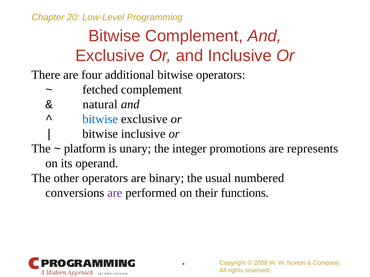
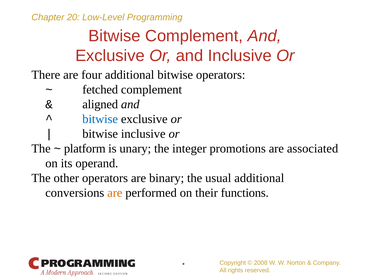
natural: natural -> aligned
represents: represents -> associated
usual numbered: numbered -> additional
are at (115, 193) colour: purple -> orange
